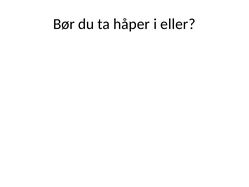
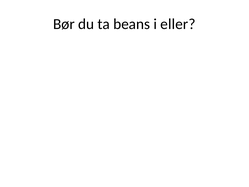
håper: håper -> beans
